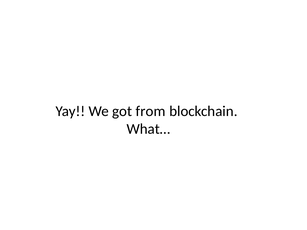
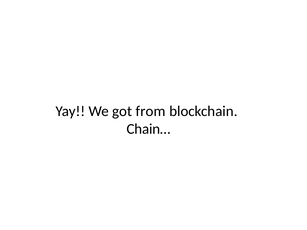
What…: What… -> Chain…
